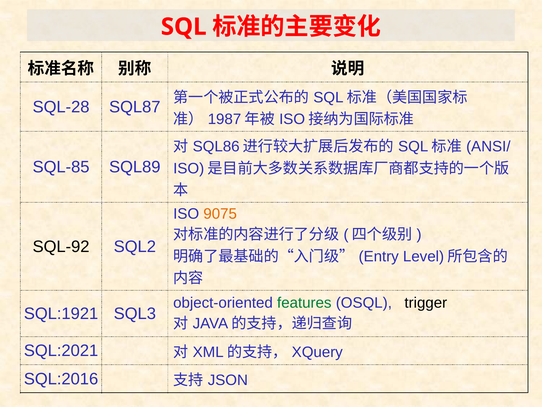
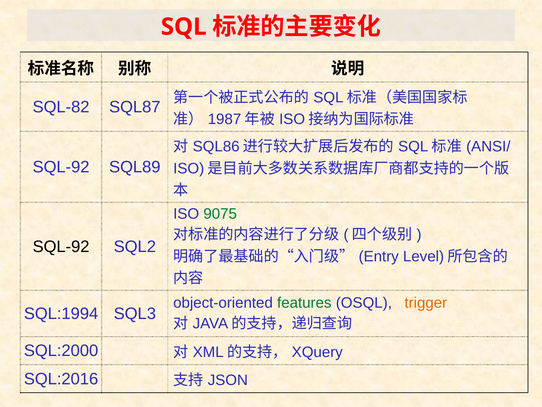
SQL-28: SQL-28 -> SQL-82
SQL-85 at (61, 167): SQL-85 -> SQL-92
9075 colour: orange -> green
trigger colour: black -> orange
SQL:1921: SQL:1921 -> SQL:1994
SQL:2021: SQL:2021 -> SQL:2000
